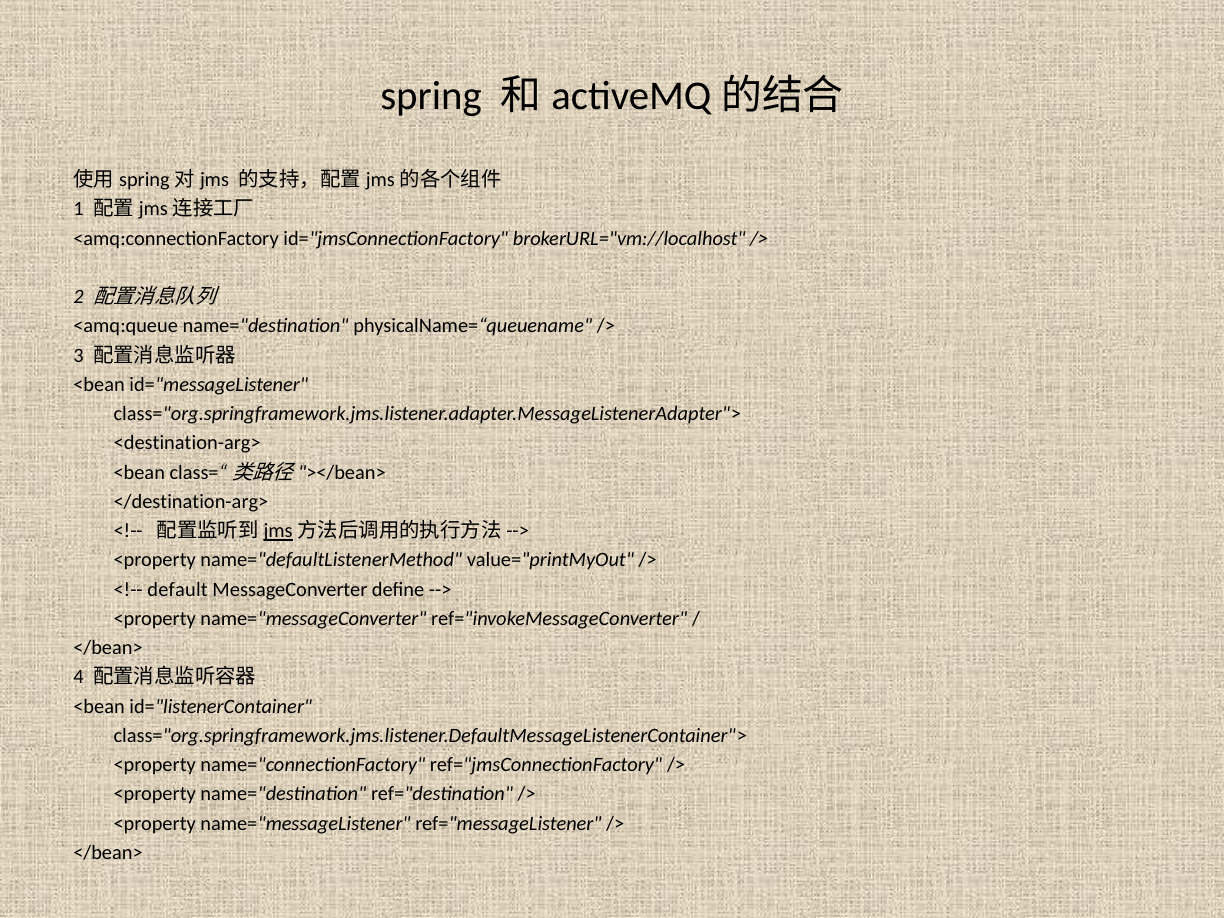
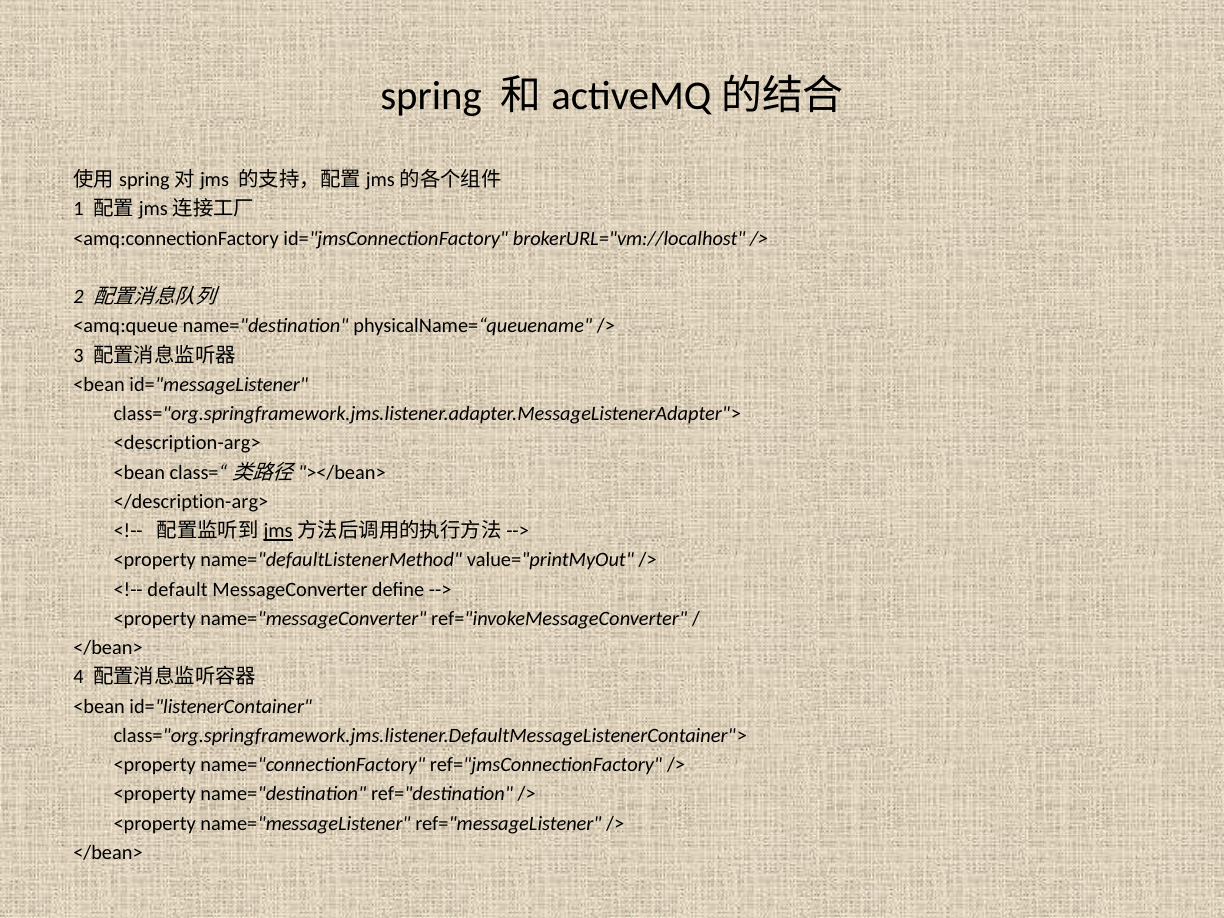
<destination-arg>: <destination-arg> -> <description-arg>
</destination-arg>: </destination-arg> -> </description-arg>
